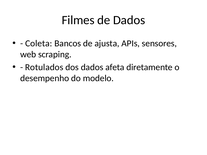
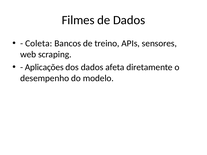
ajusta: ajusta -> treino
Rotulados: Rotulados -> Aplicações
